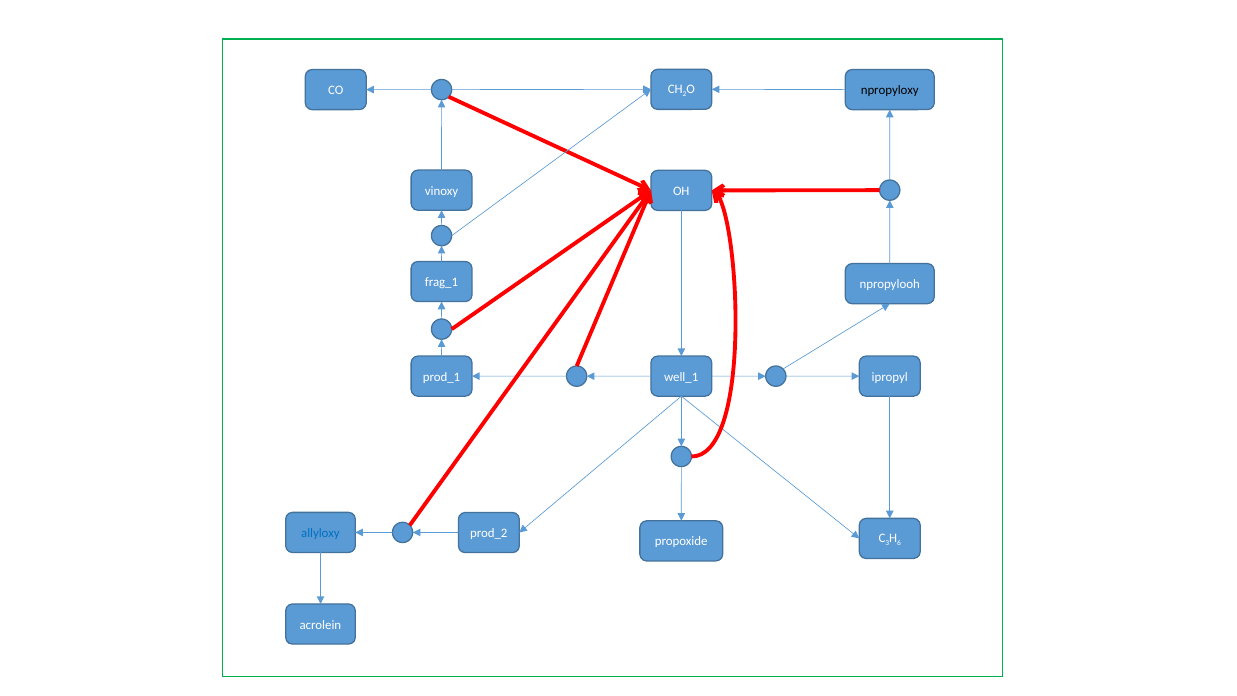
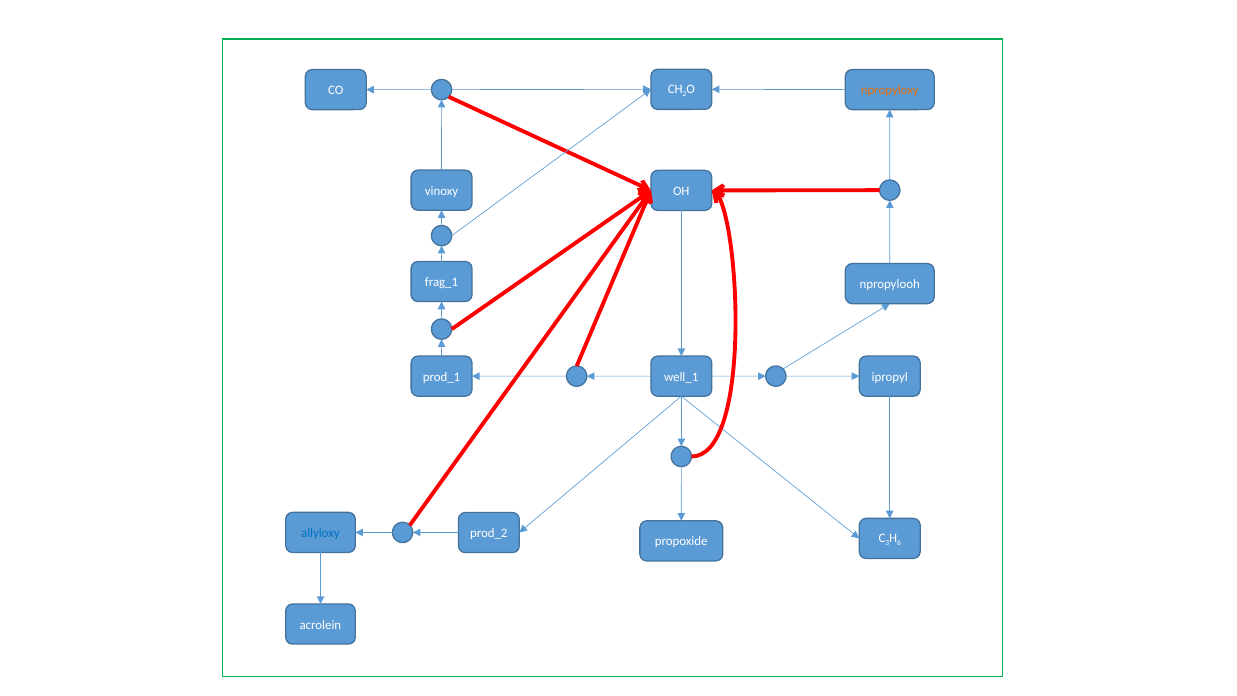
npropyloxy colour: black -> orange
